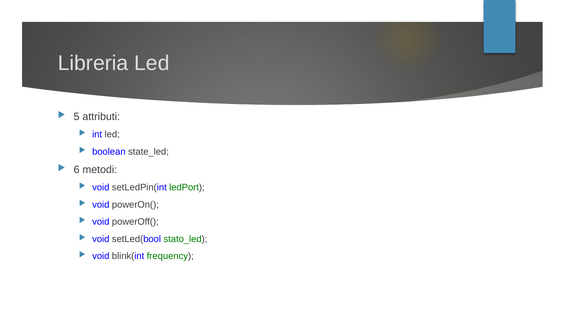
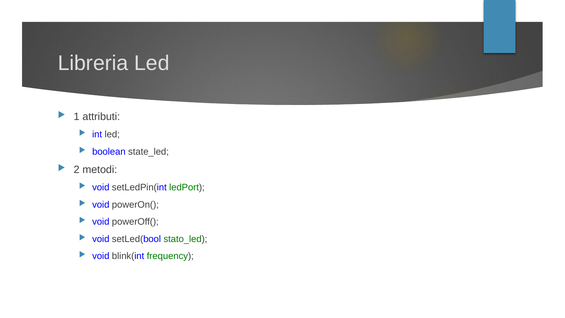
5: 5 -> 1
6: 6 -> 2
